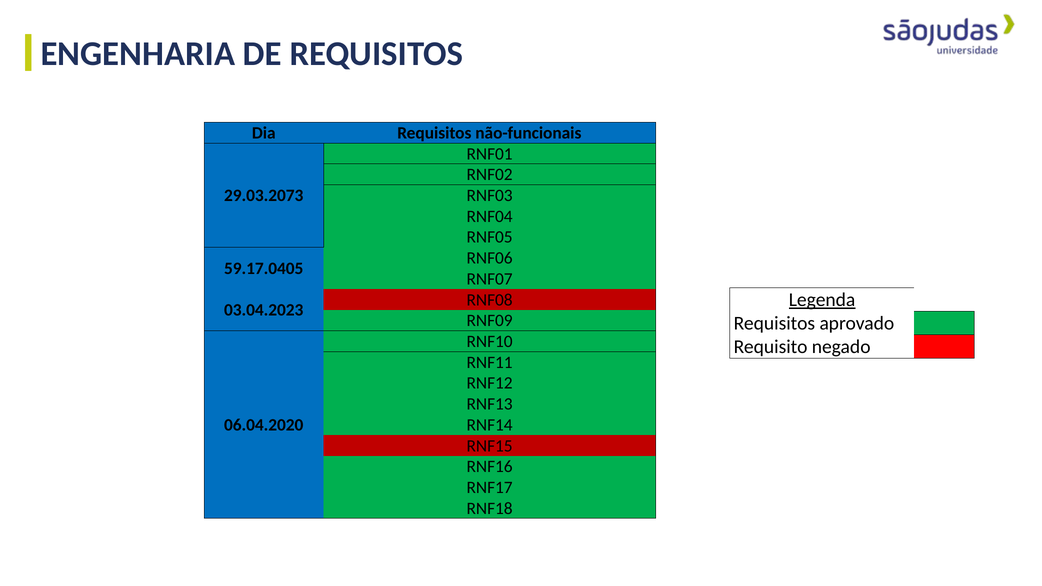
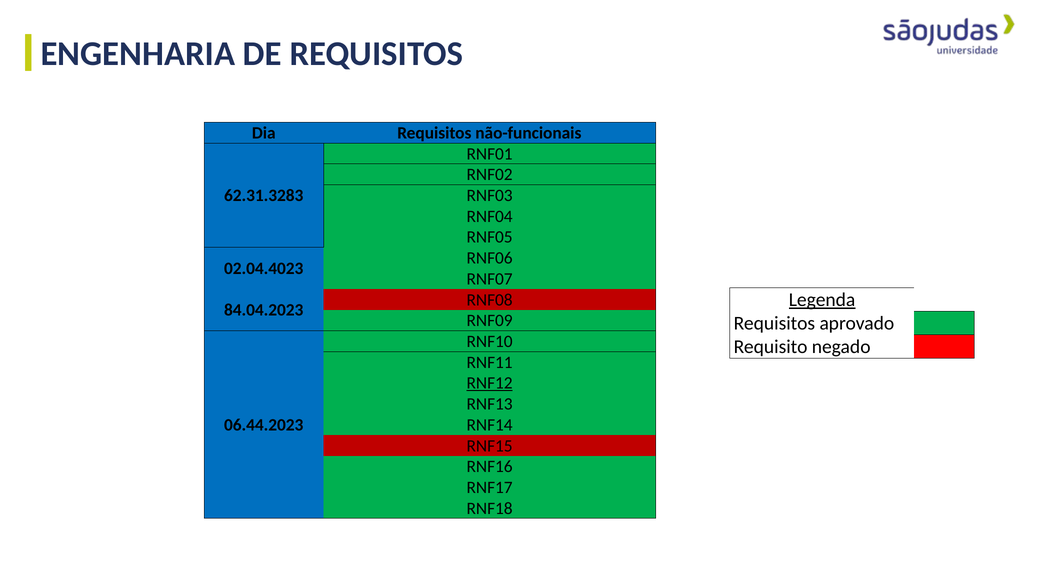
29.03.2073: 29.03.2073 -> 62.31.3283
59.17.0405: 59.17.0405 -> 02.04.4023
03.04.2023: 03.04.2023 -> 84.04.2023
RNF12 underline: none -> present
06.04.2020: 06.04.2020 -> 06.44.2023
